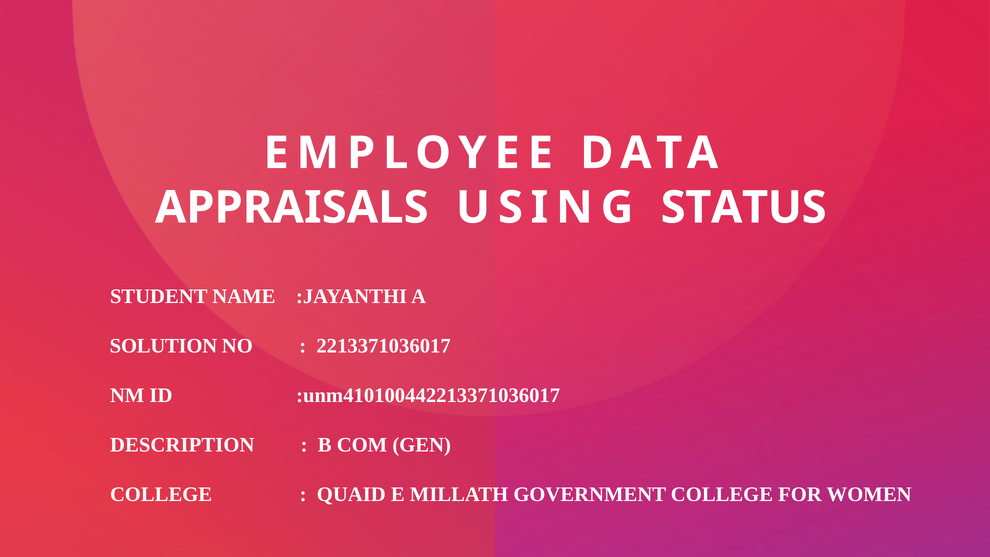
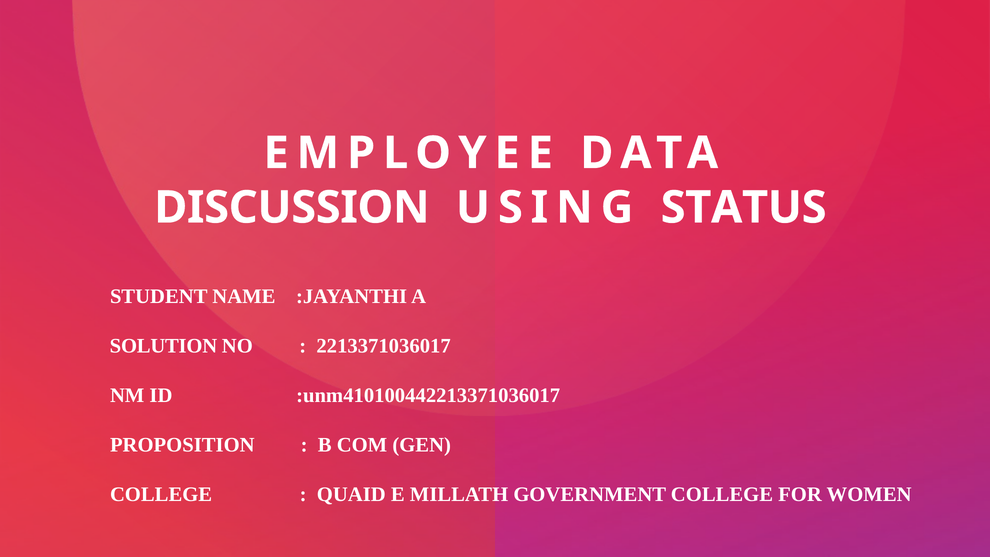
APPRAISALS: APPRAISALS -> DISCUSSION
DESCRIPTION: DESCRIPTION -> PROPOSITION
